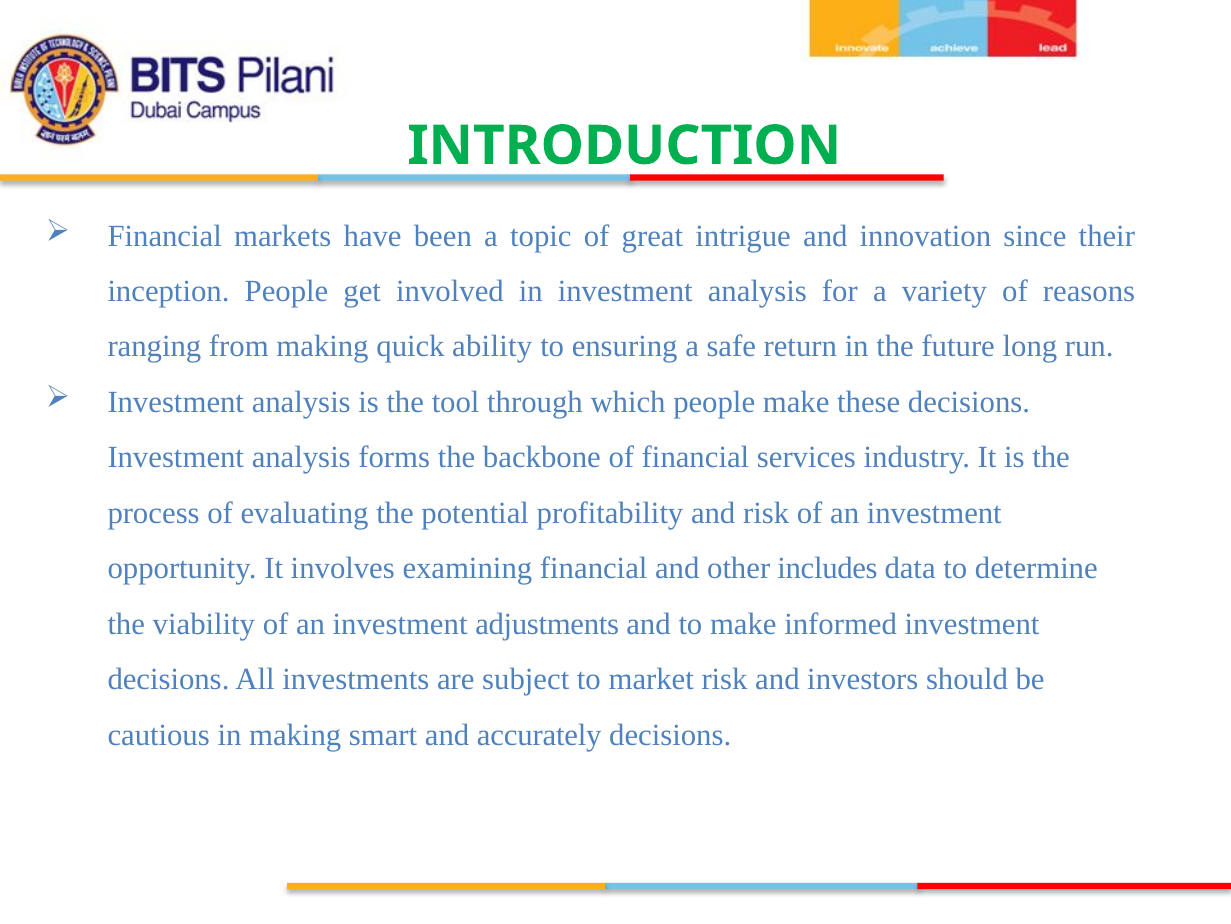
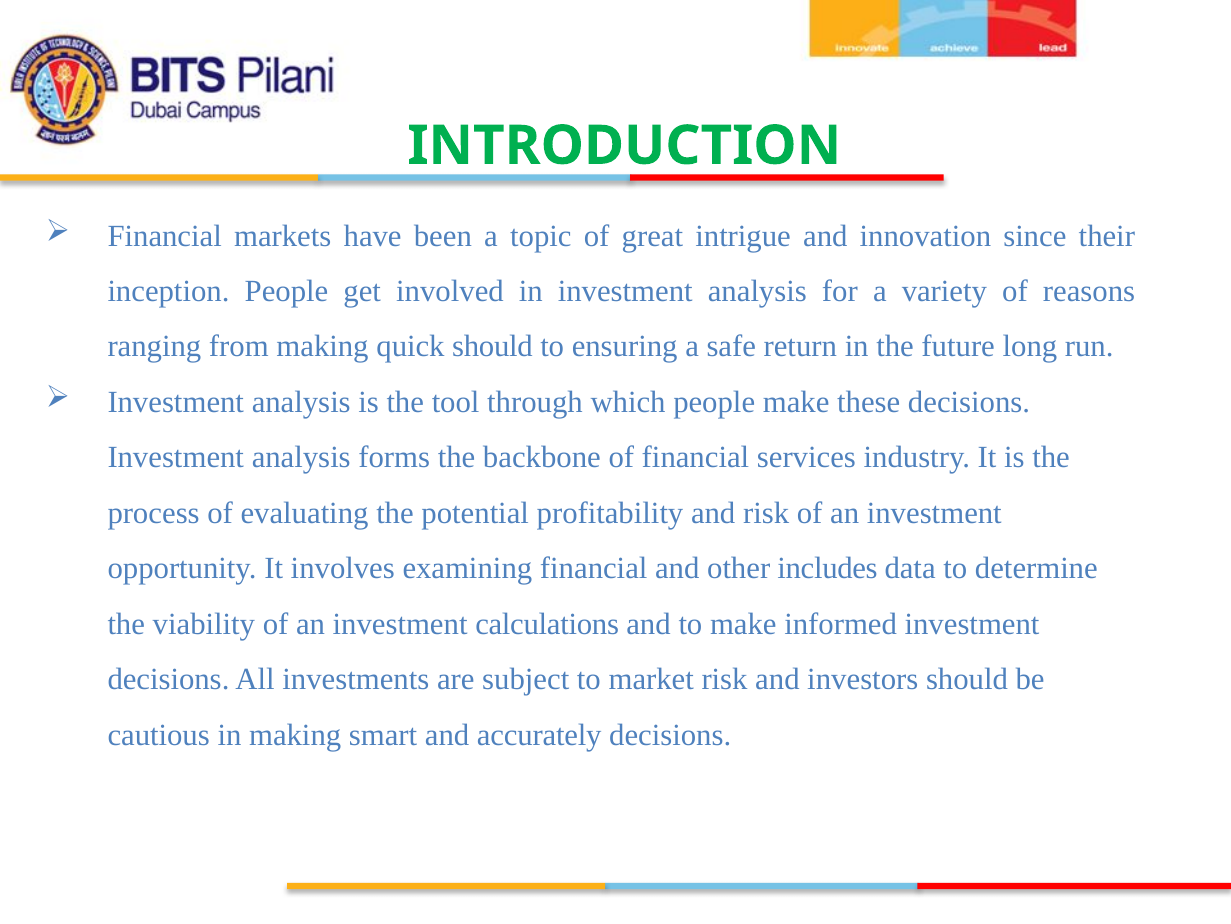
quick ability: ability -> should
adjustments: adjustments -> calculations
